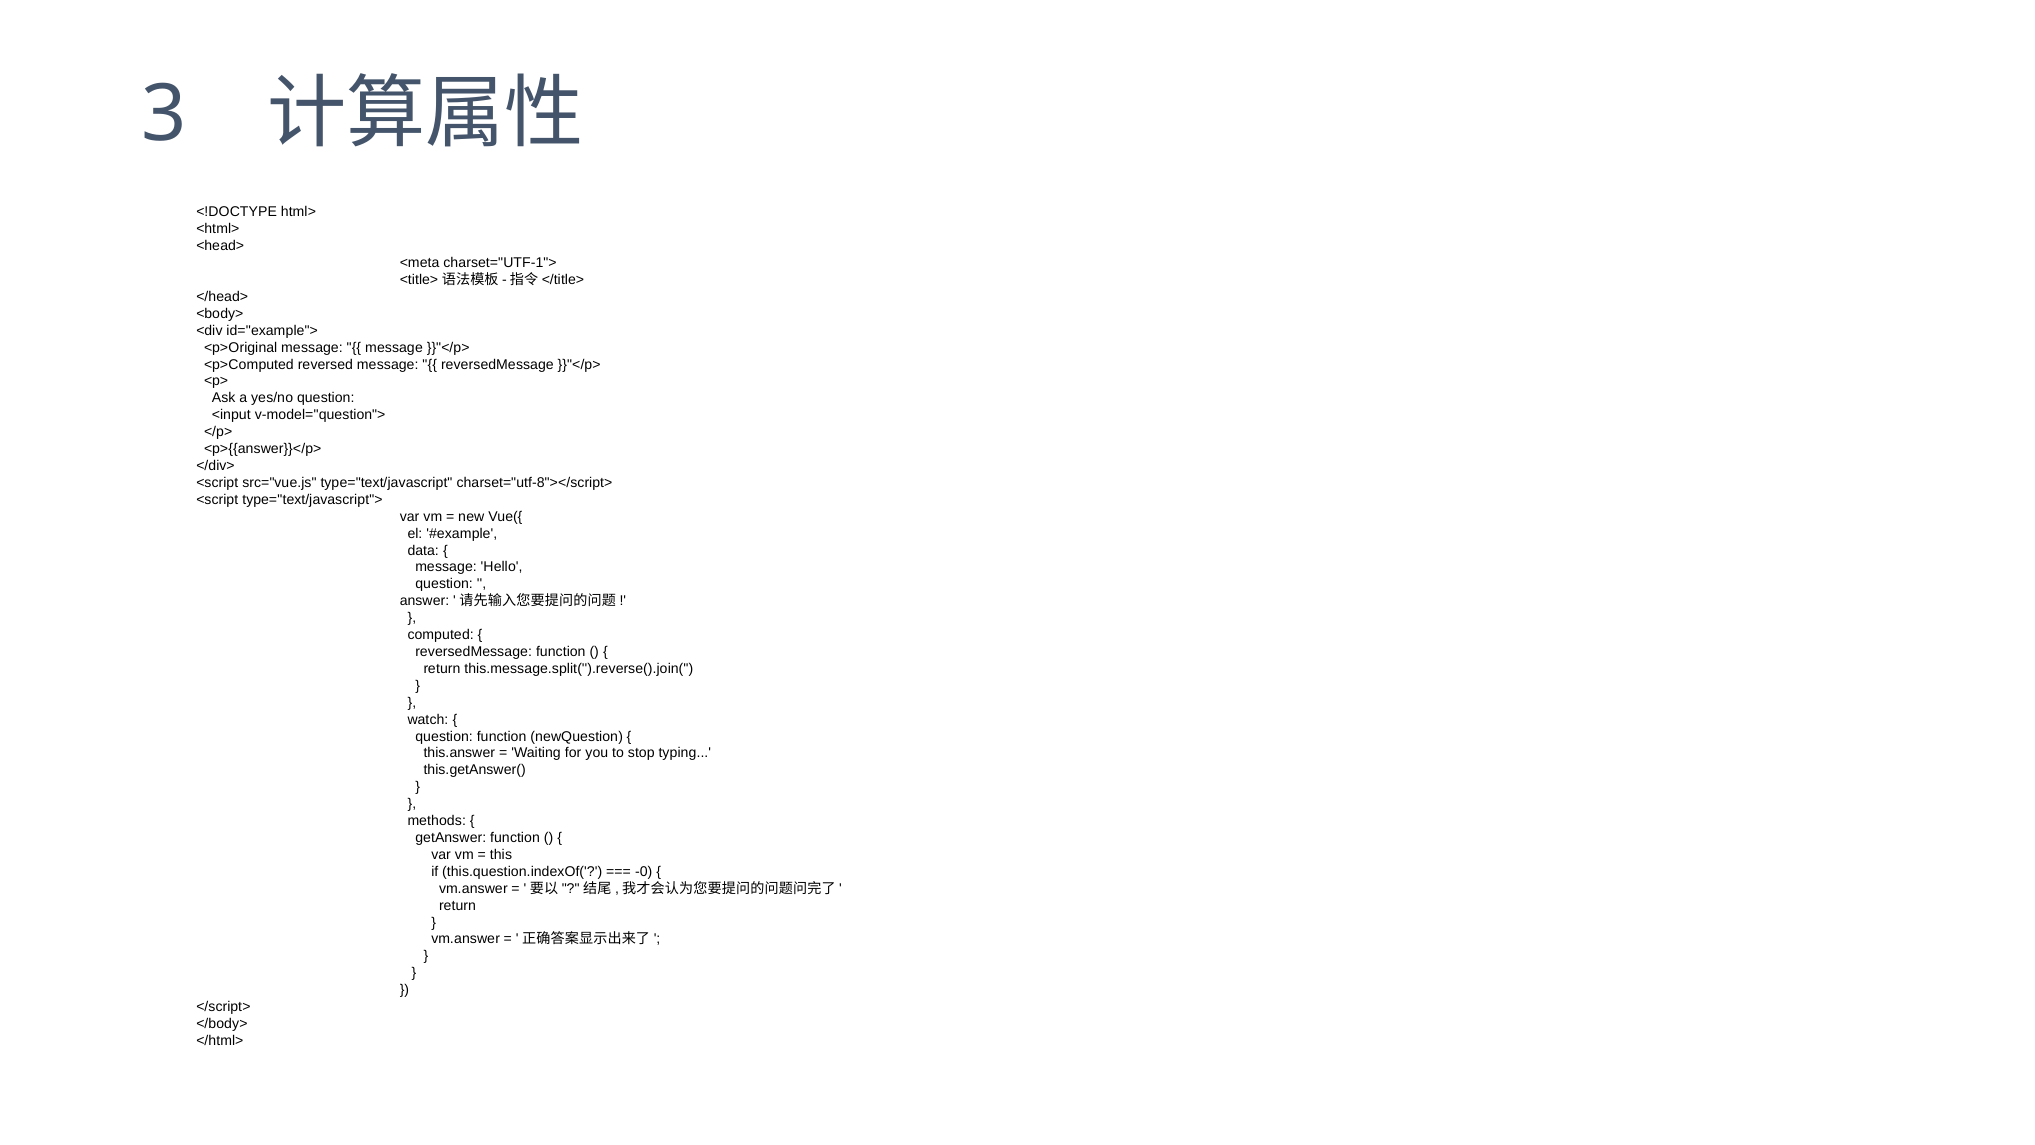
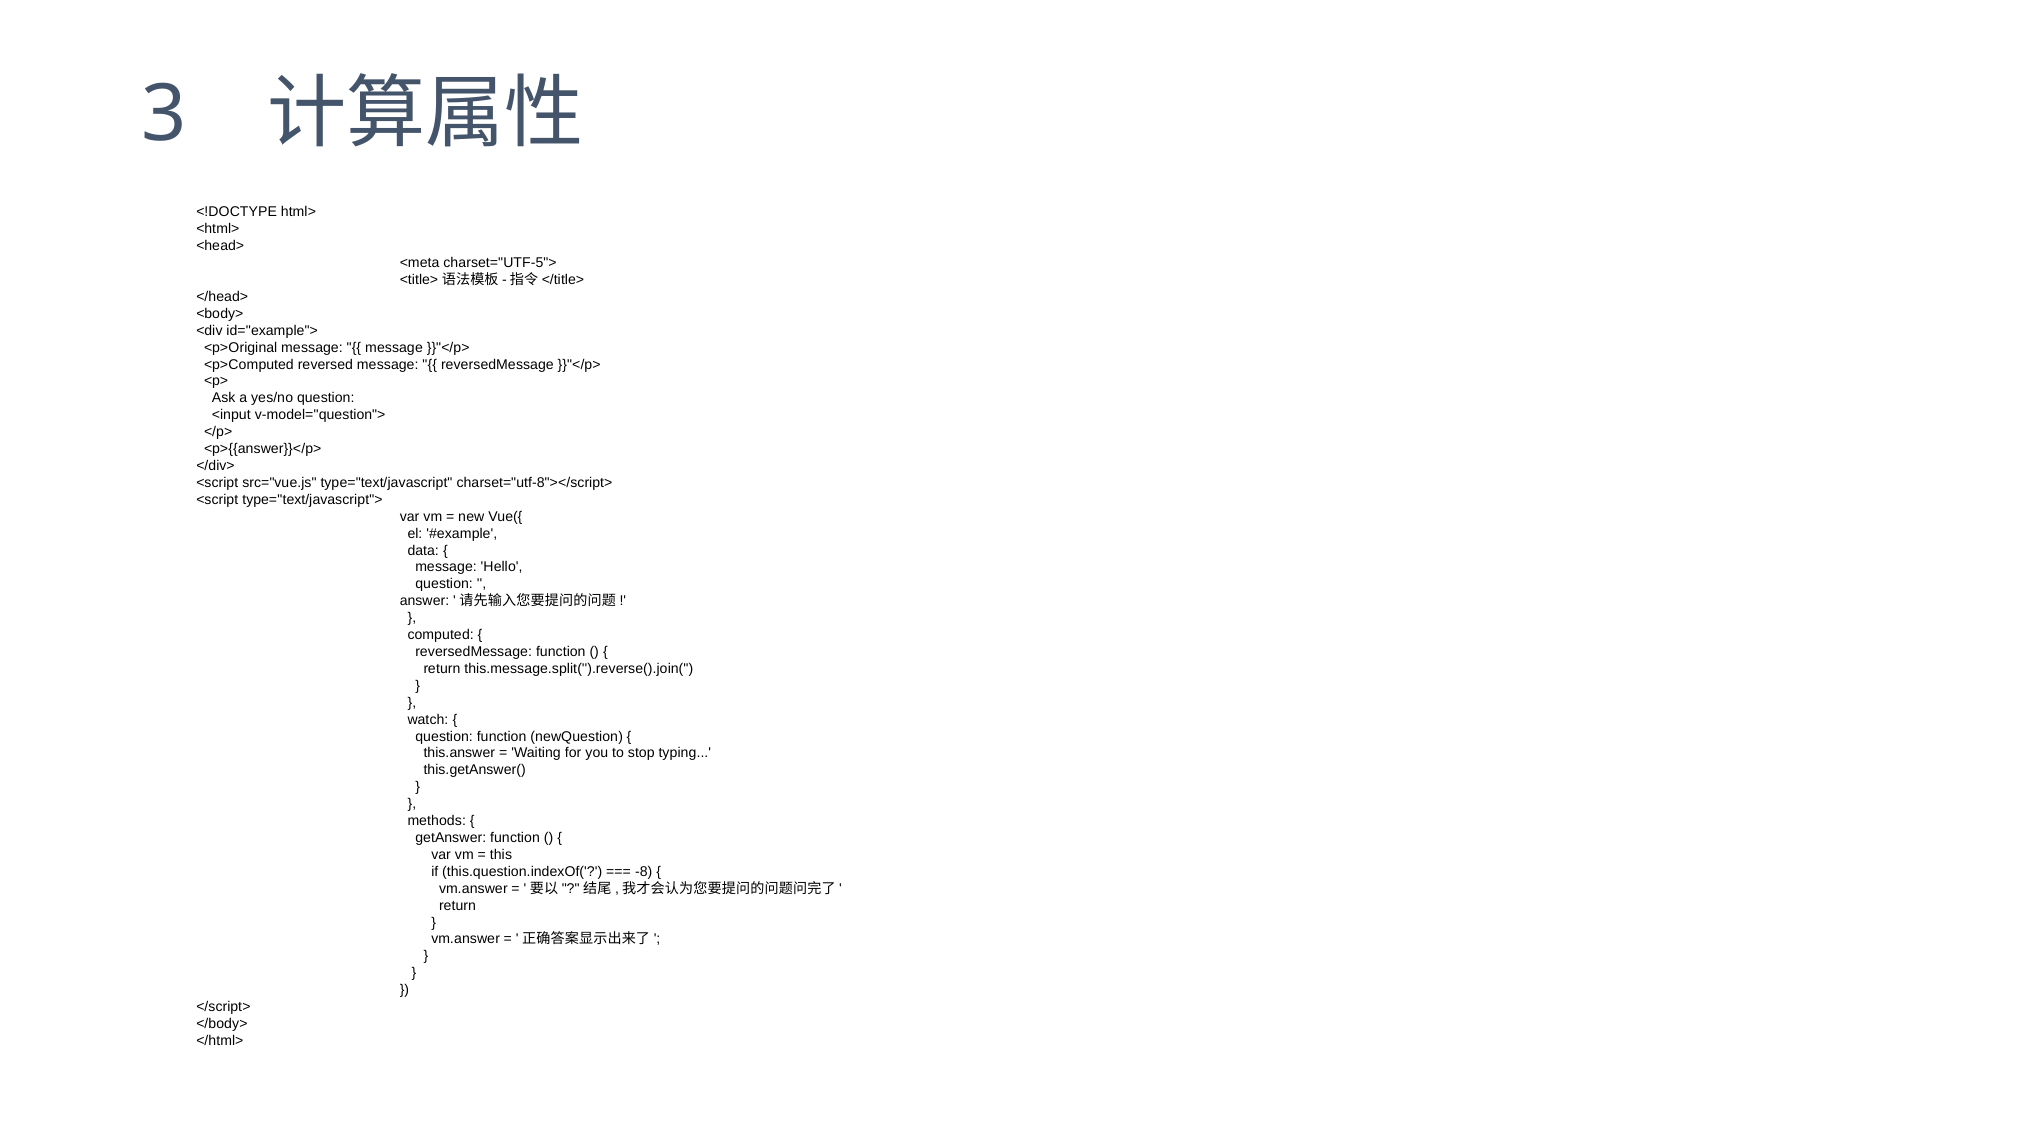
charset="UTF-1">: charset="UTF-1"> -> charset="UTF-5">
-0: -0 -> -8
